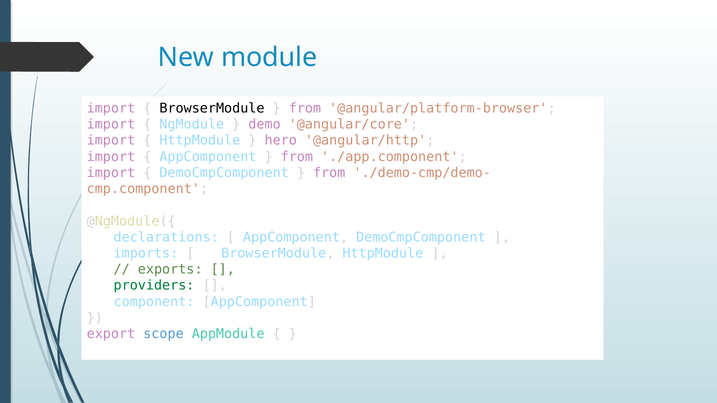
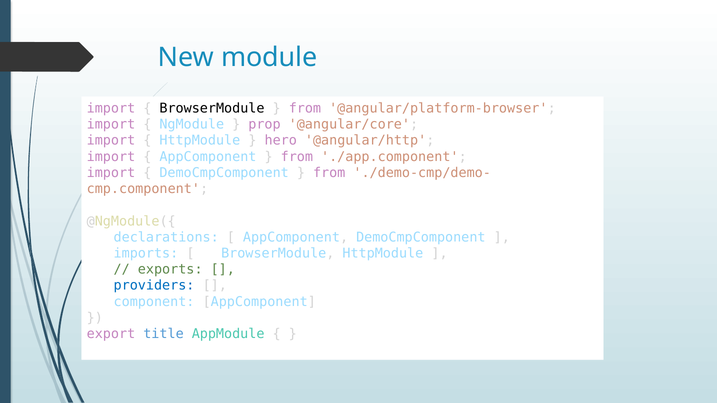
demo: demo -> prop
providers colour: green -> blue
scope: scope -> title
